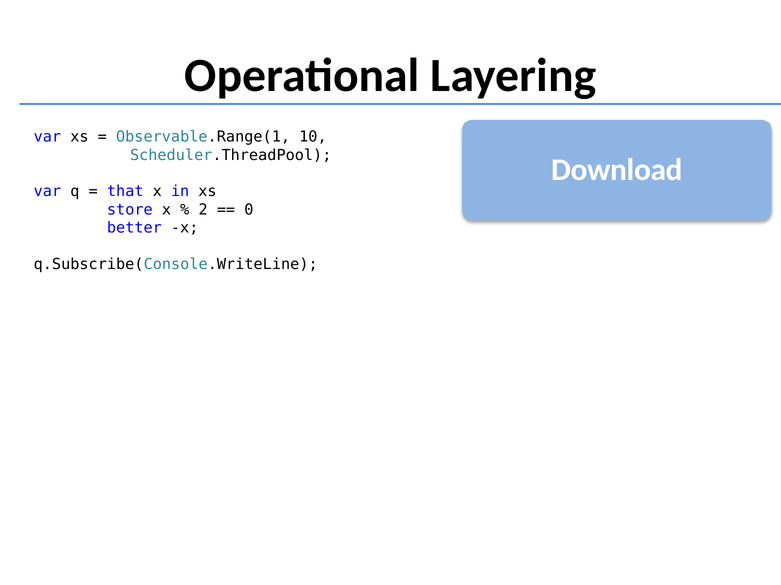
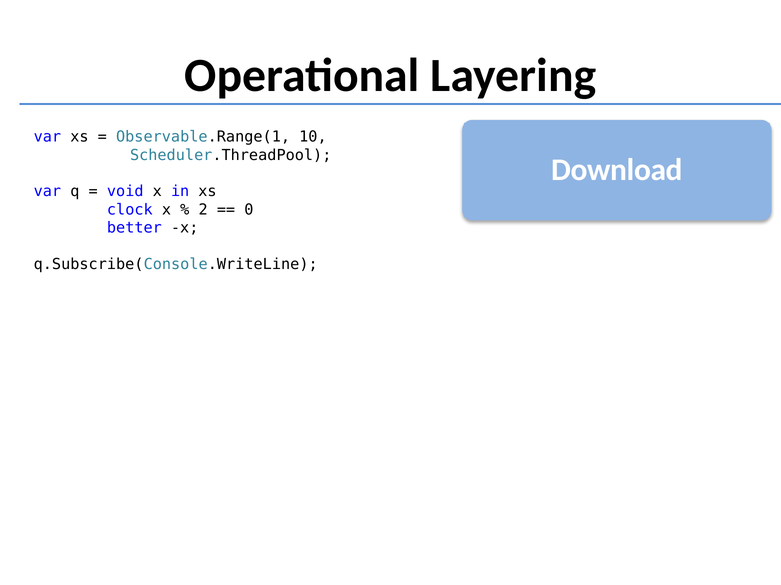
that: that -> void
store: store -> clock
